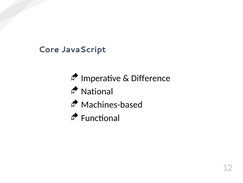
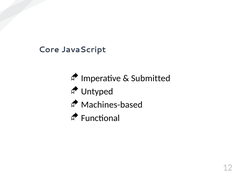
Difference: Difference -> Submitted
National: National -> Untyped
